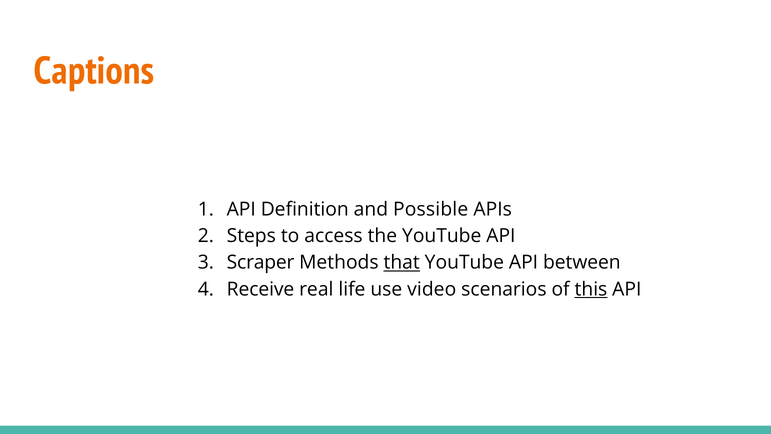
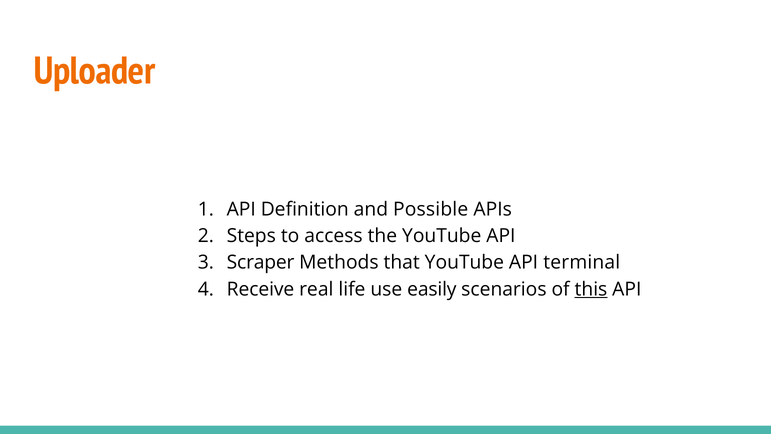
Captions: Captions -> Uploader
that underline: present -> none
between: between -> terminal
video: video -> easily
